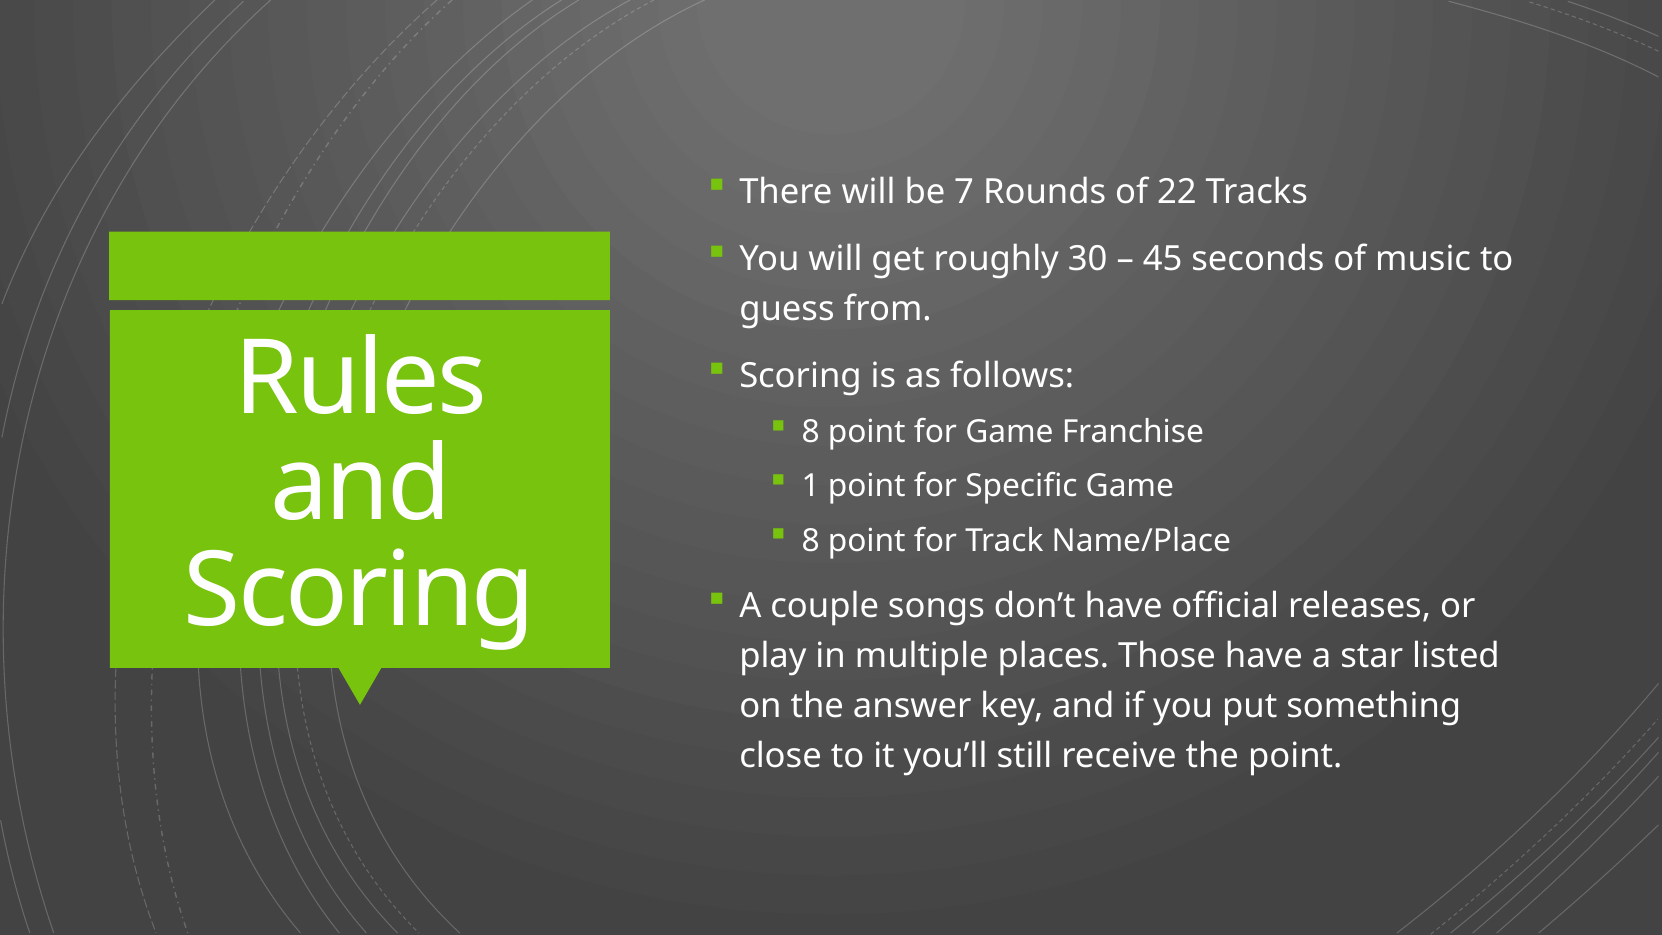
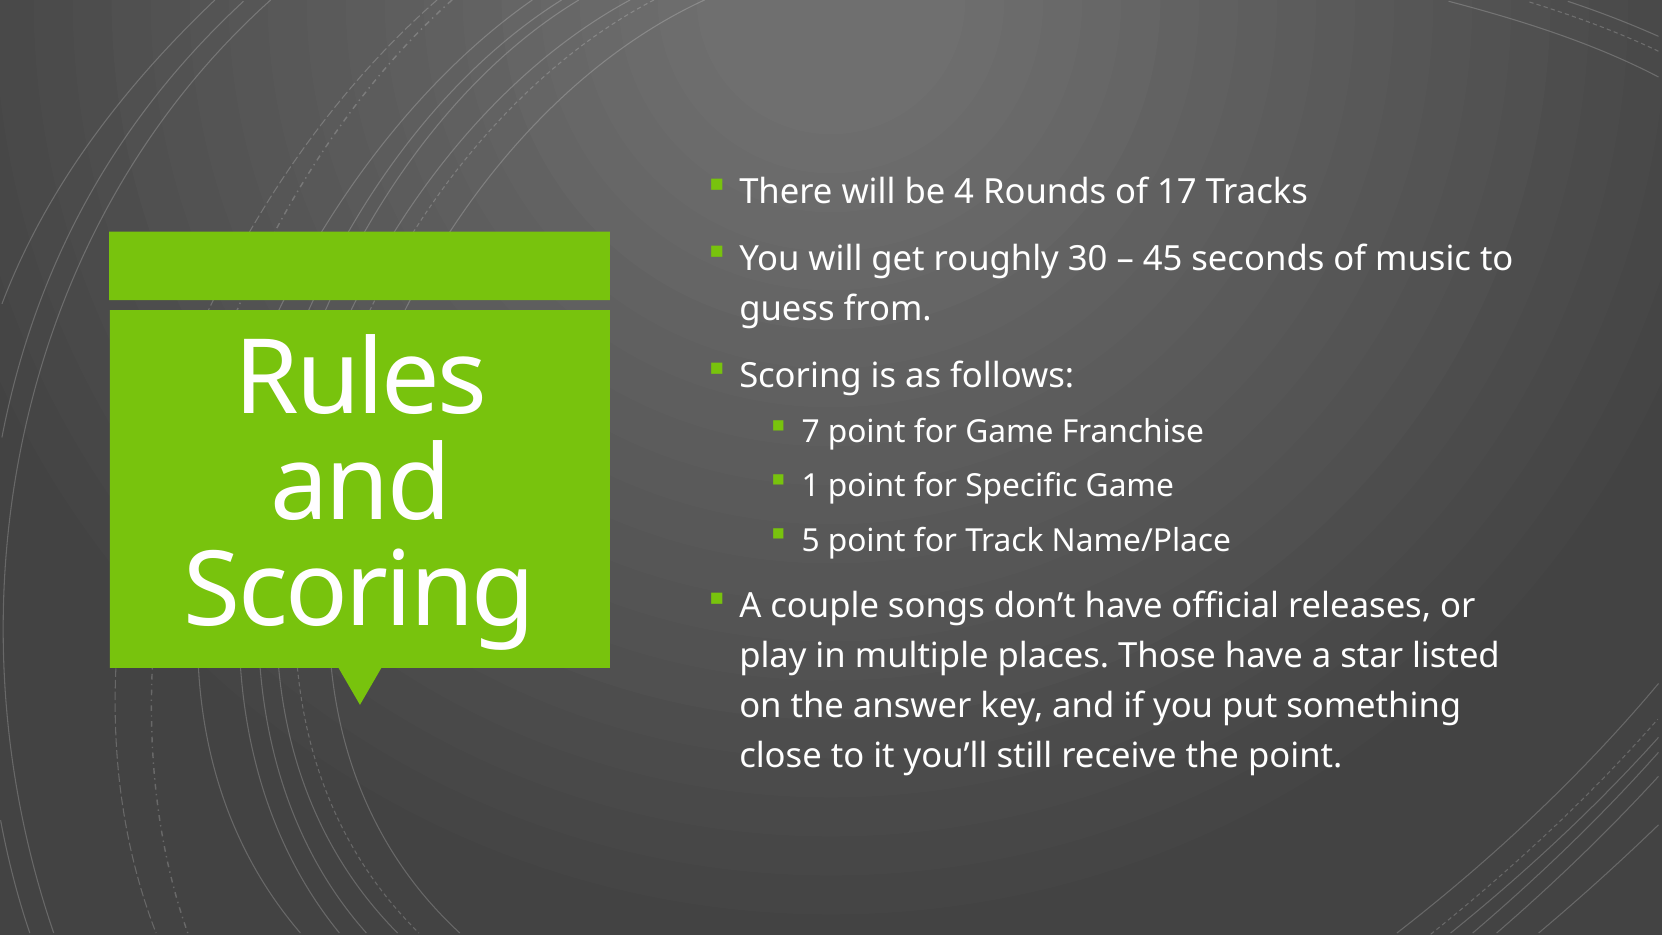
7: 7 -> 4
22: 22 -> 17
8 at (811, 432): 8 -> 7
8 at (811, 541): 8 -> 5
